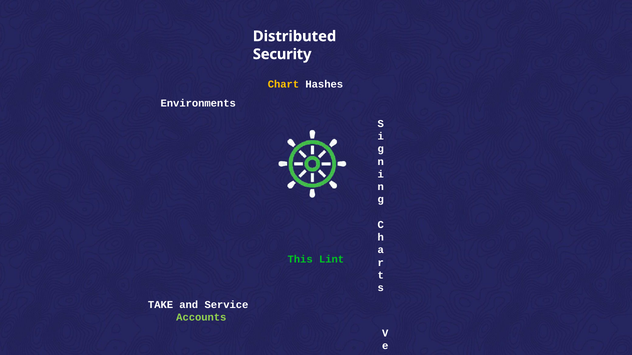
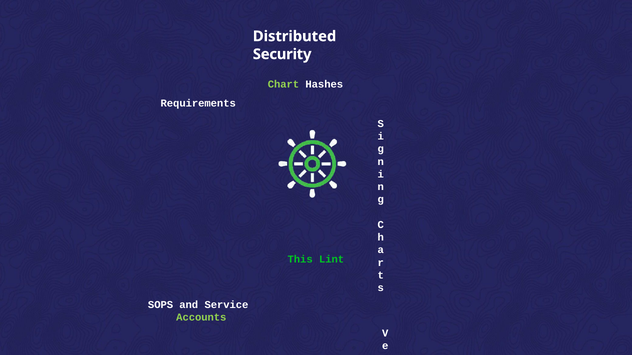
Chart colour: yellow -> light green
Environments: Environments -> Requirements
TAKE: TAKE -> SOPS
